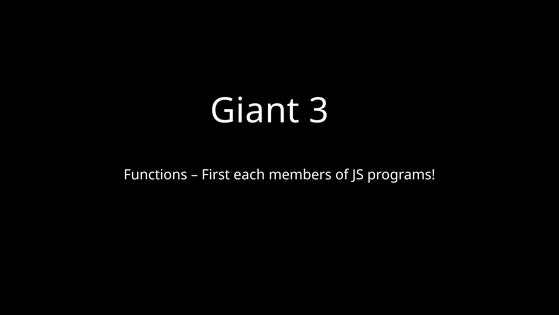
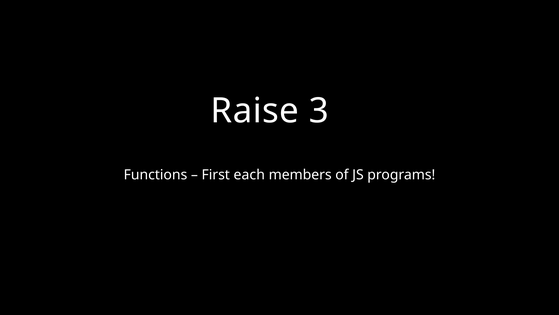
Giant: Giant -> Raise
